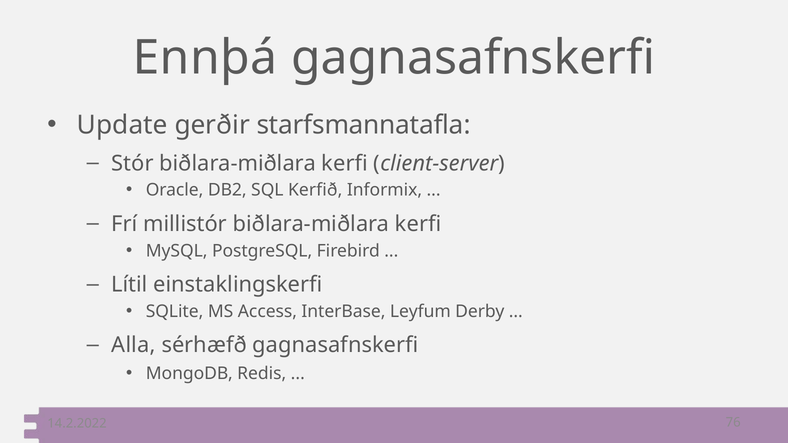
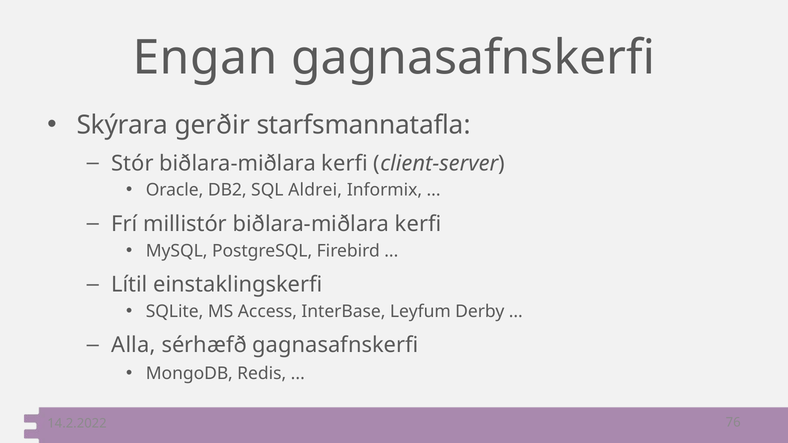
Ennþá: Ennþá -> Engan
Update: Update -> Skýrara
Kerfið: Kerfið -> Aldrei
